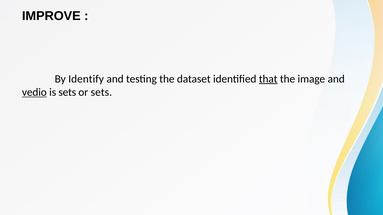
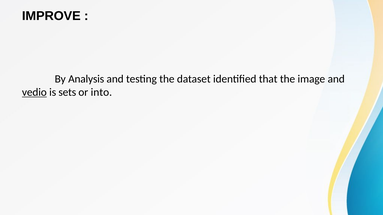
Identify: Identify -> Analysis
that underline: present -> none
or sets: sets -> into
